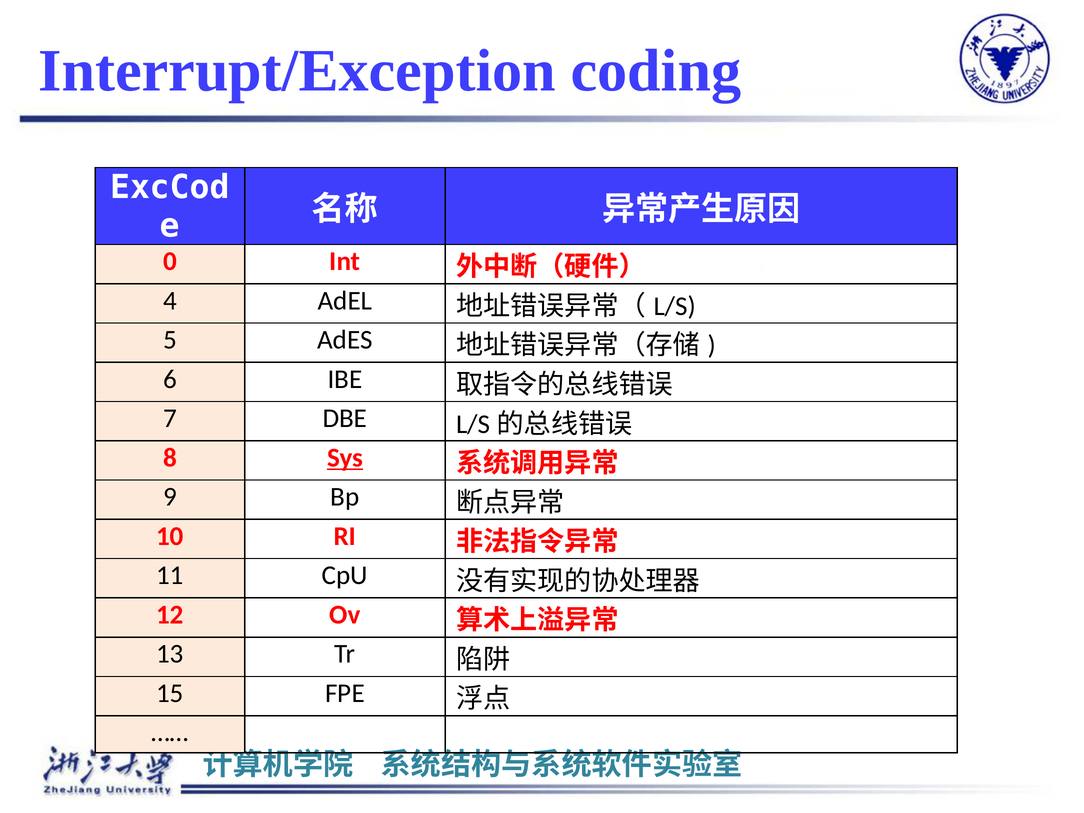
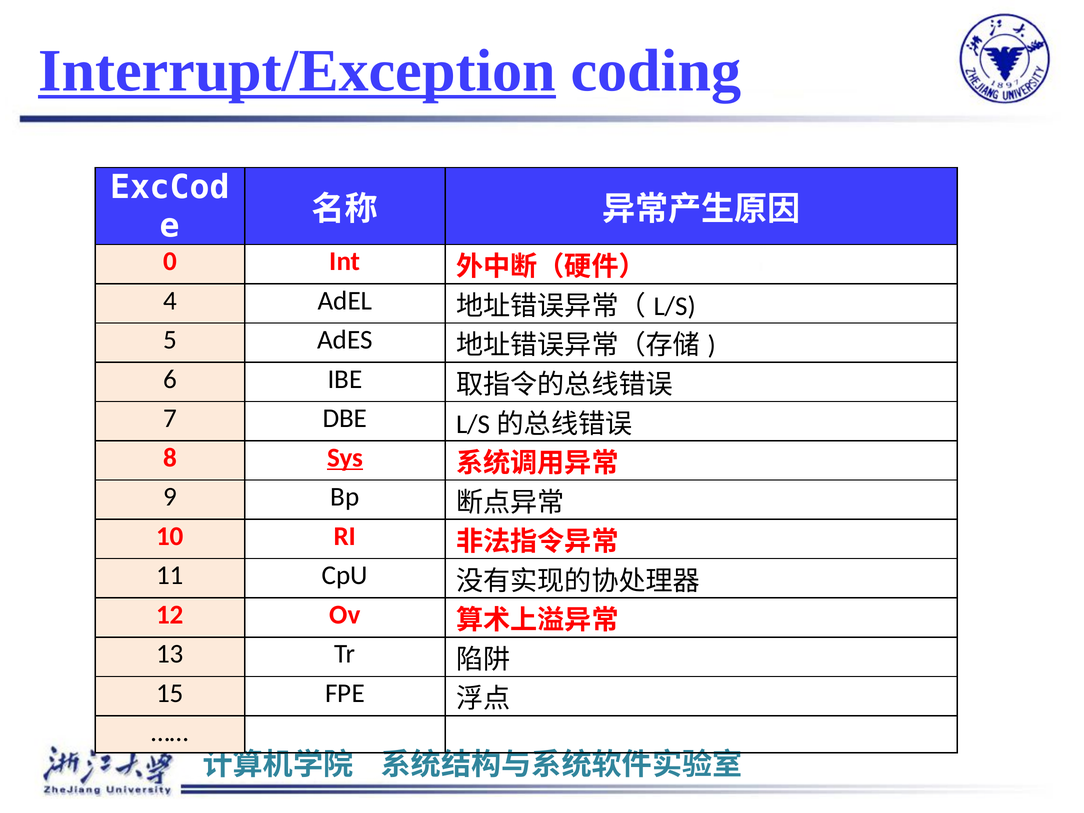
Interrupt/Exception underline: none -> present
